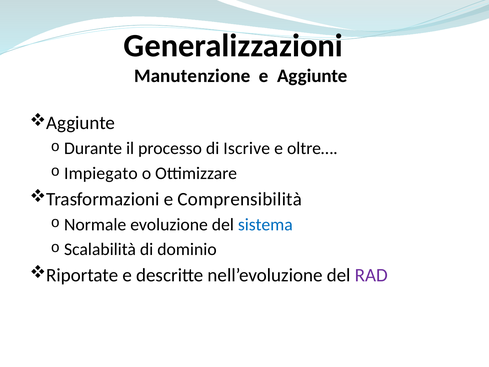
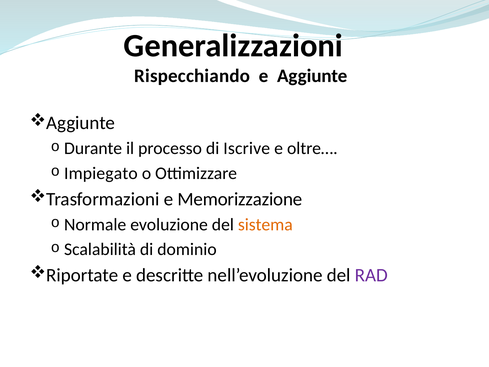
Manutenzione: Manutenzione -> Rispecchiando
Comprensibilità: Comprensibilità -> Memorizzazione
sistema colour: blue -> orange
